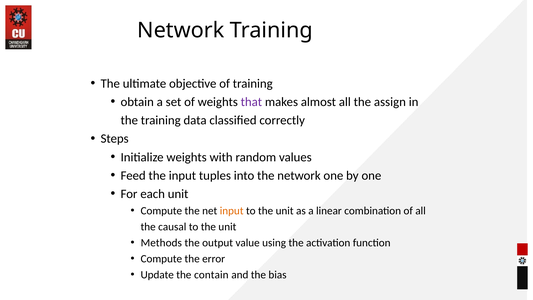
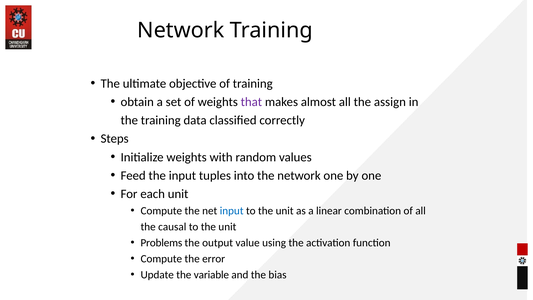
input at (232, 211) colour: orange -> blue
Methods: Methods -> Problems
contain: contain -> variable
